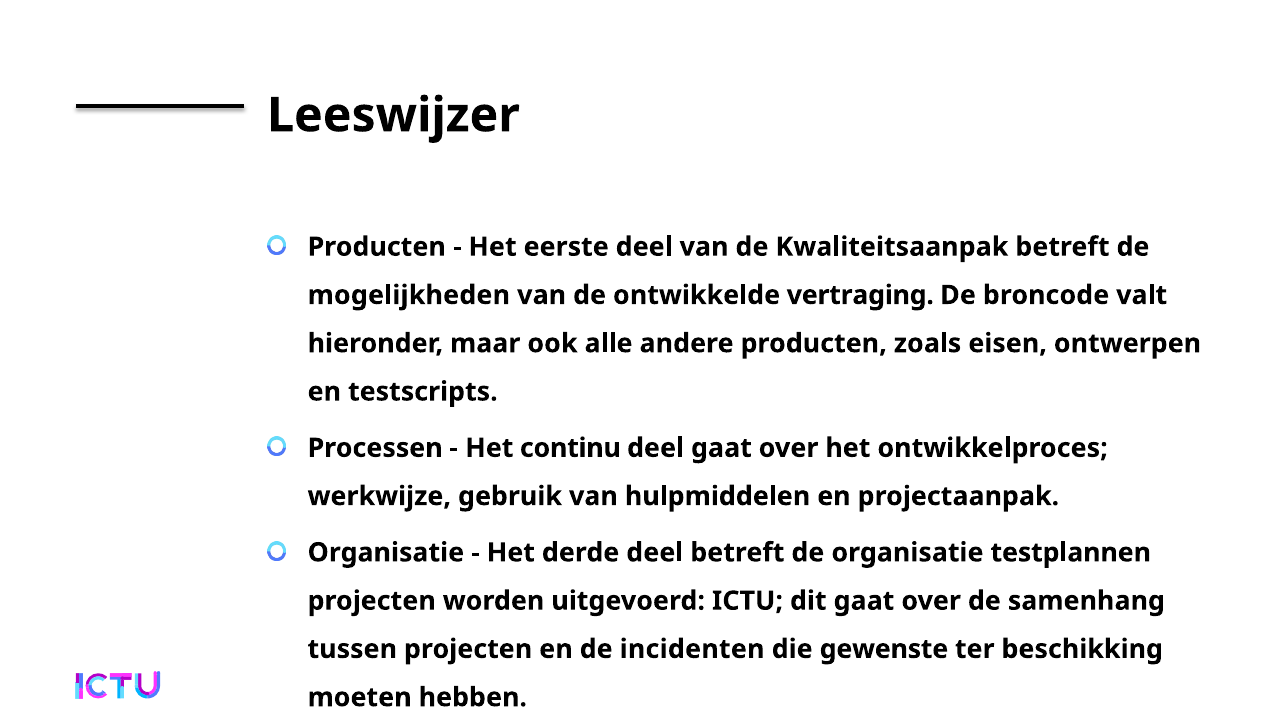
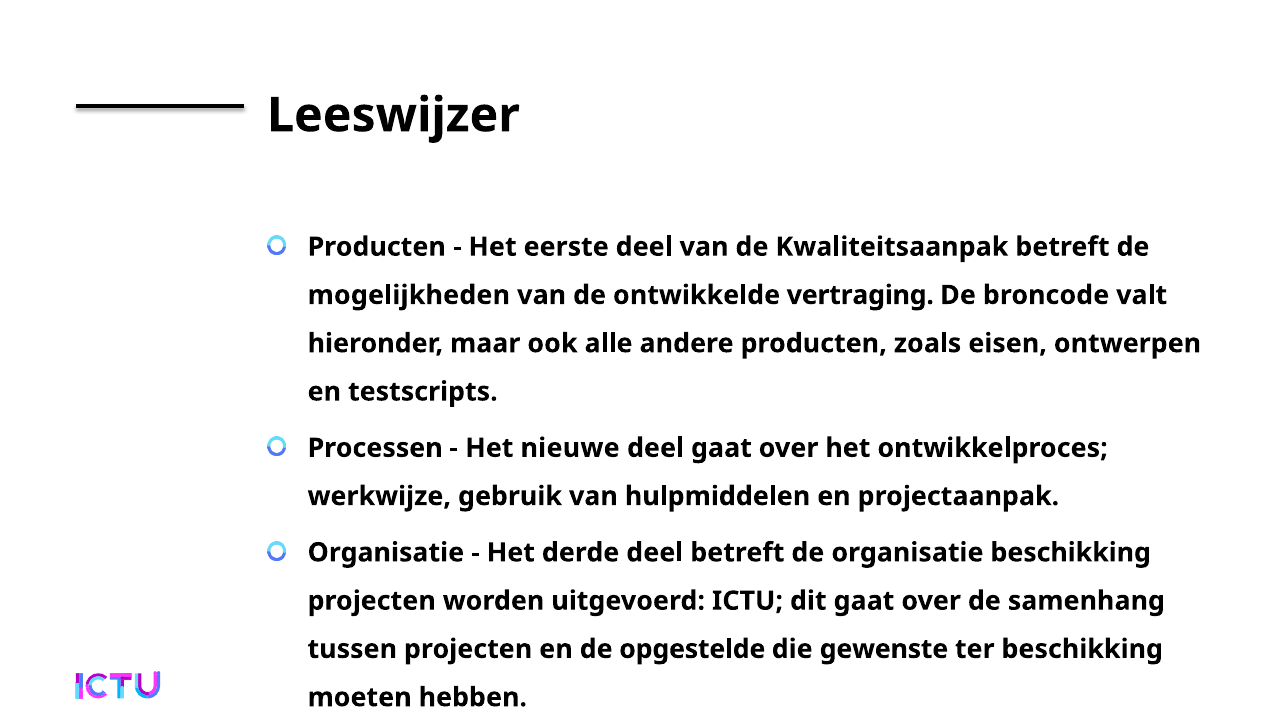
continu: continu -> nieuwe
organisatie testplannen: testplannen -> beschikking
incidenten: incidenten -> opgestelde
